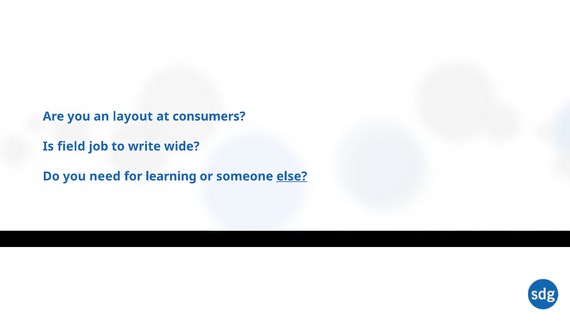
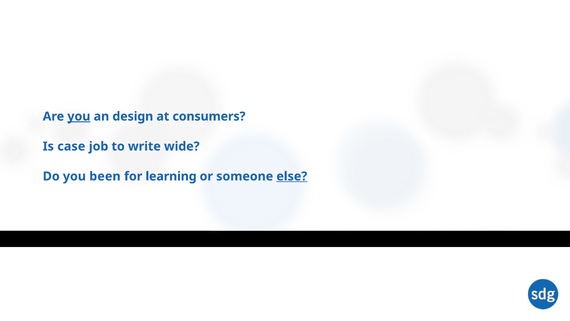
you at (79, 116) underline: none -> present
layout: layout -> design
field: field -> case
need: need -> been
